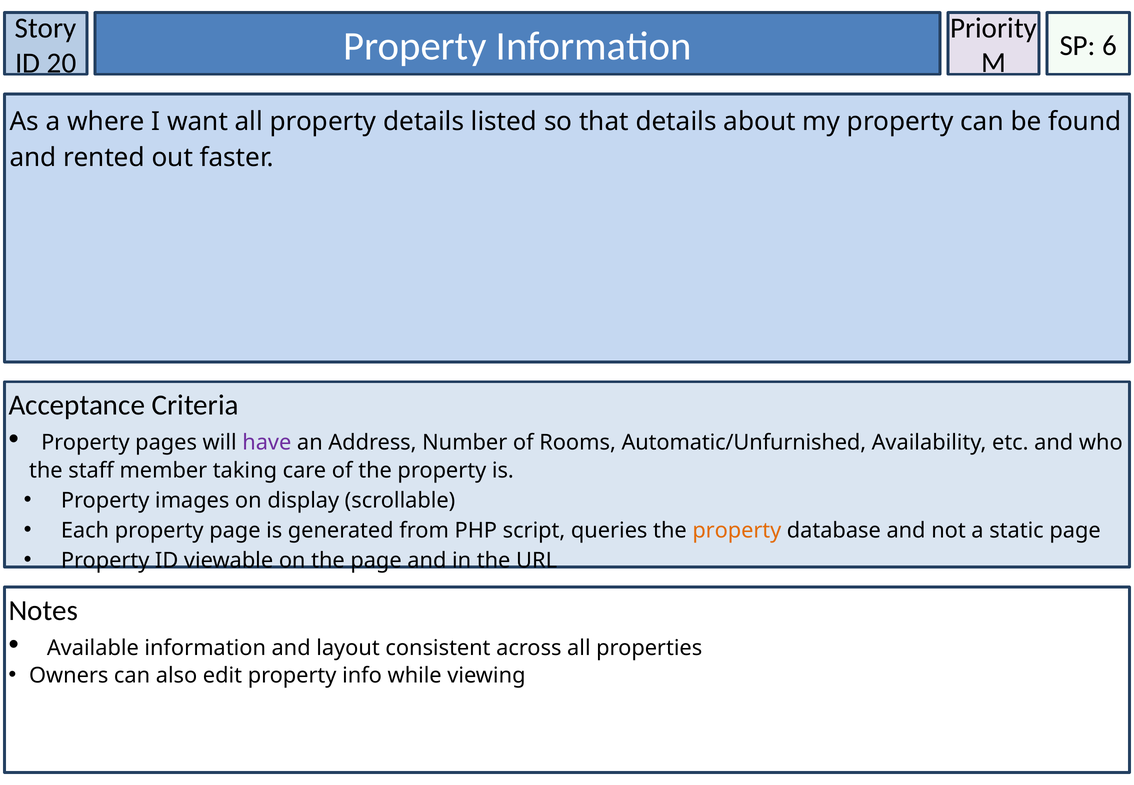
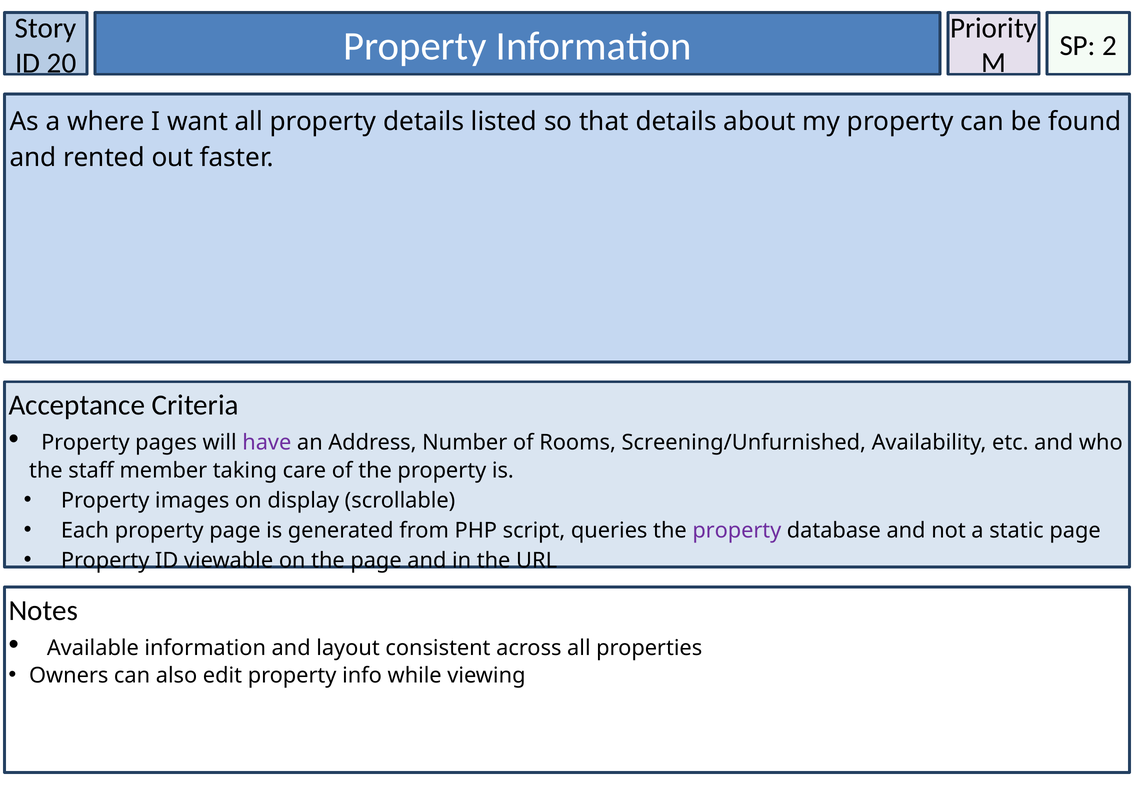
6: 6 -> 2
Automatic/Unfurnished: Automatic/Unfurnished -> Screening/Unfurnished
property at (737, 531) colour: orange -> purple
